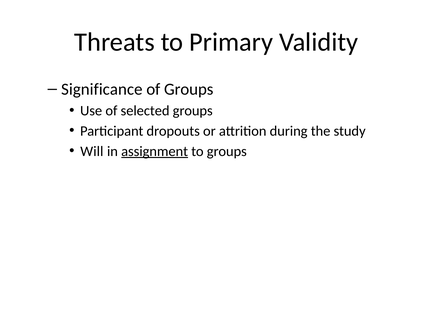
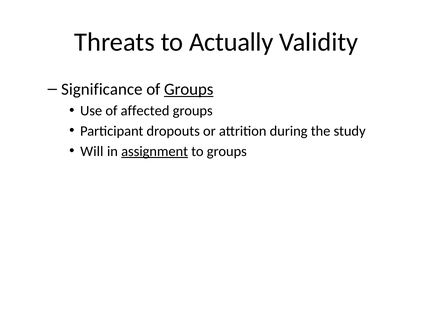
Primary: Primary -> Actually
Groups at (189, 89) underline: none -> present
selected: selected -> affected
